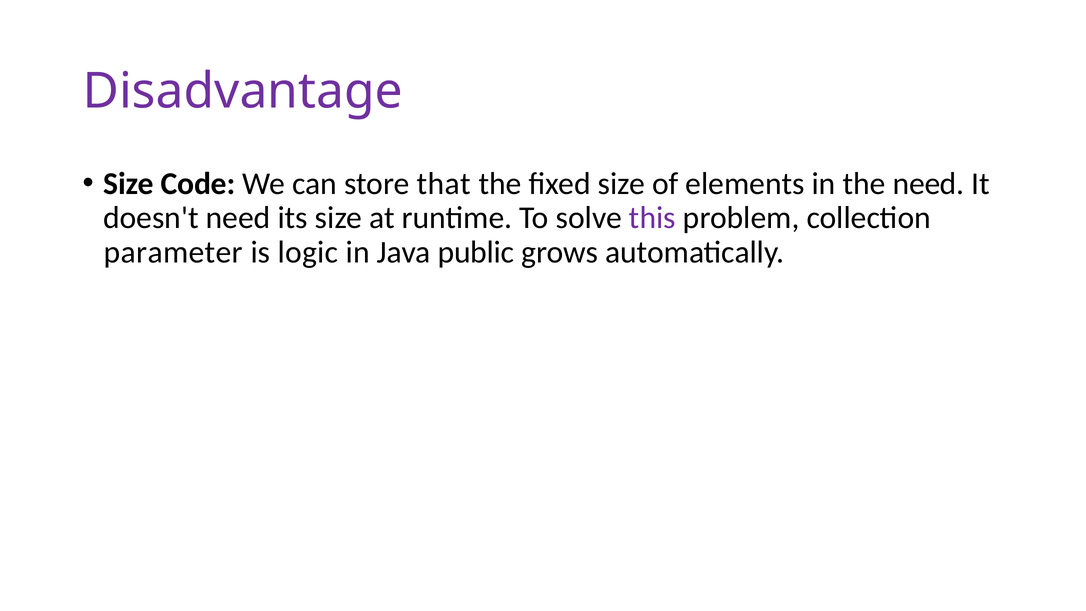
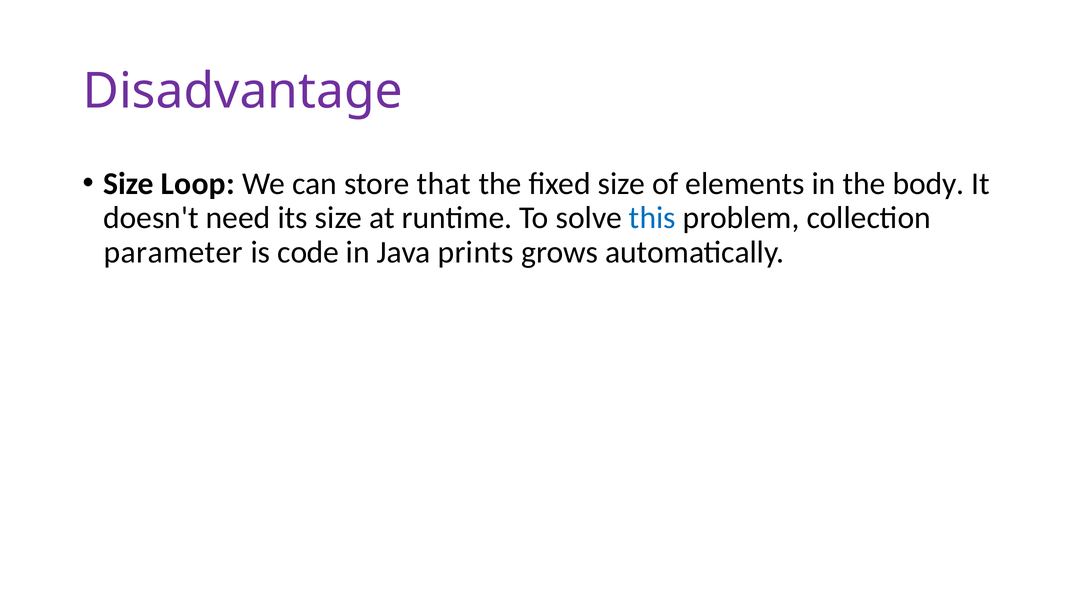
Code: Code -> Loop
the need: need -> body
this colour: purple -> blue
logic: logic -> code
public: public -> prints
